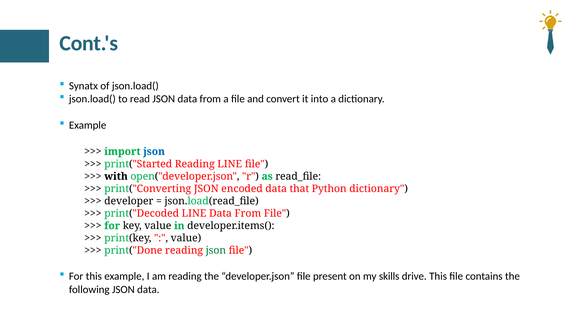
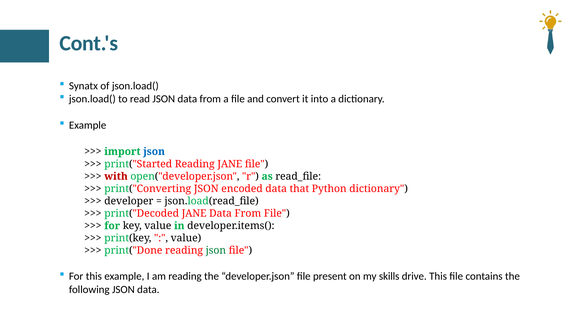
Reading LINE: LINE -> JANE
with colour: black -> red
print("Decoded LINE: LINE -> JANE
